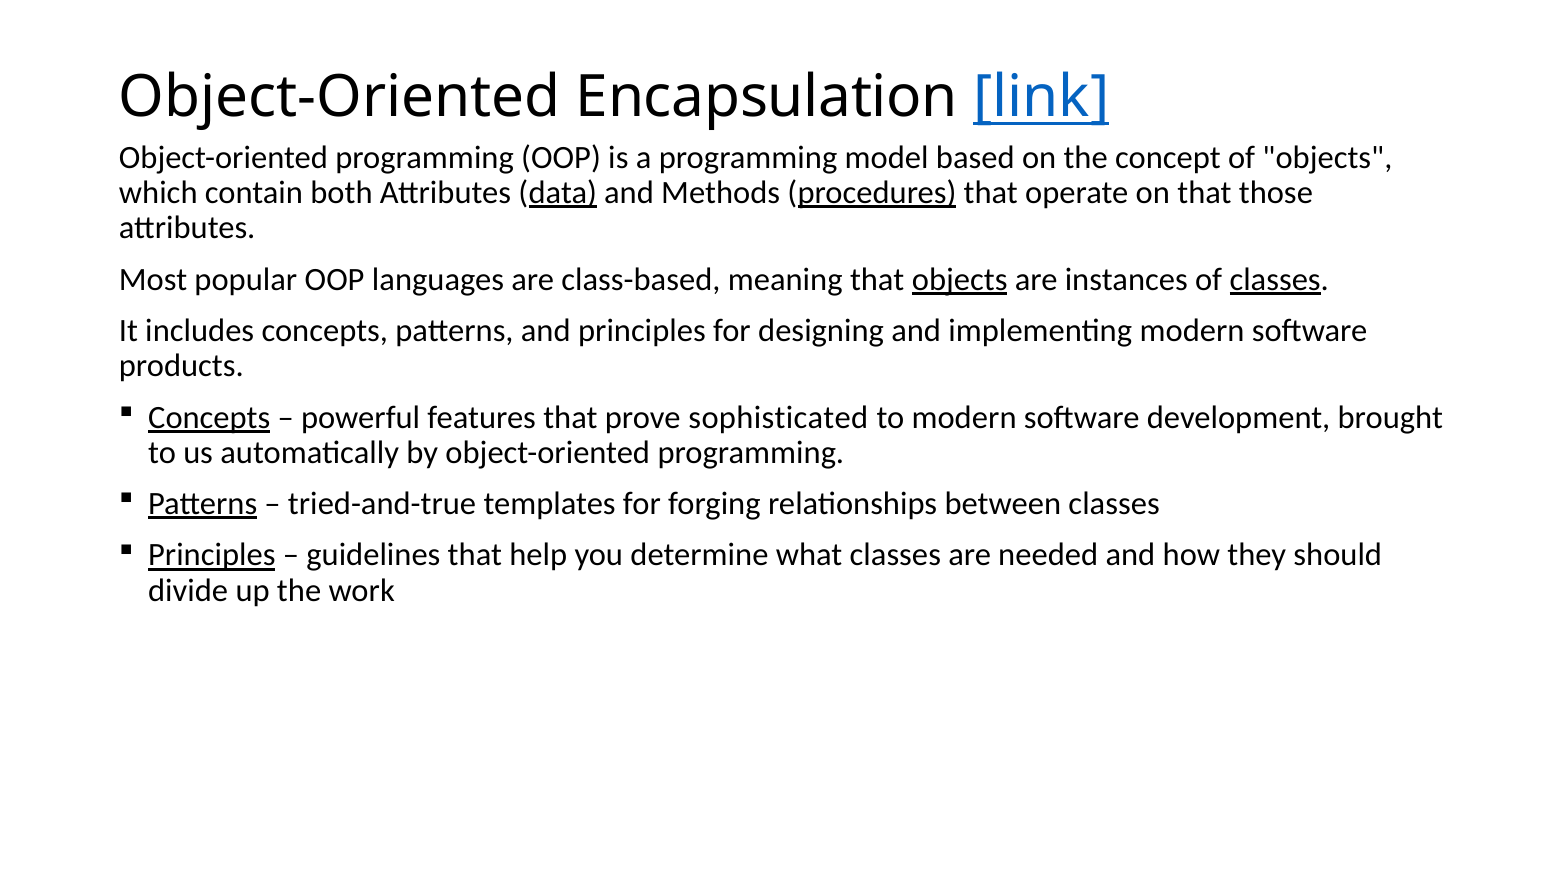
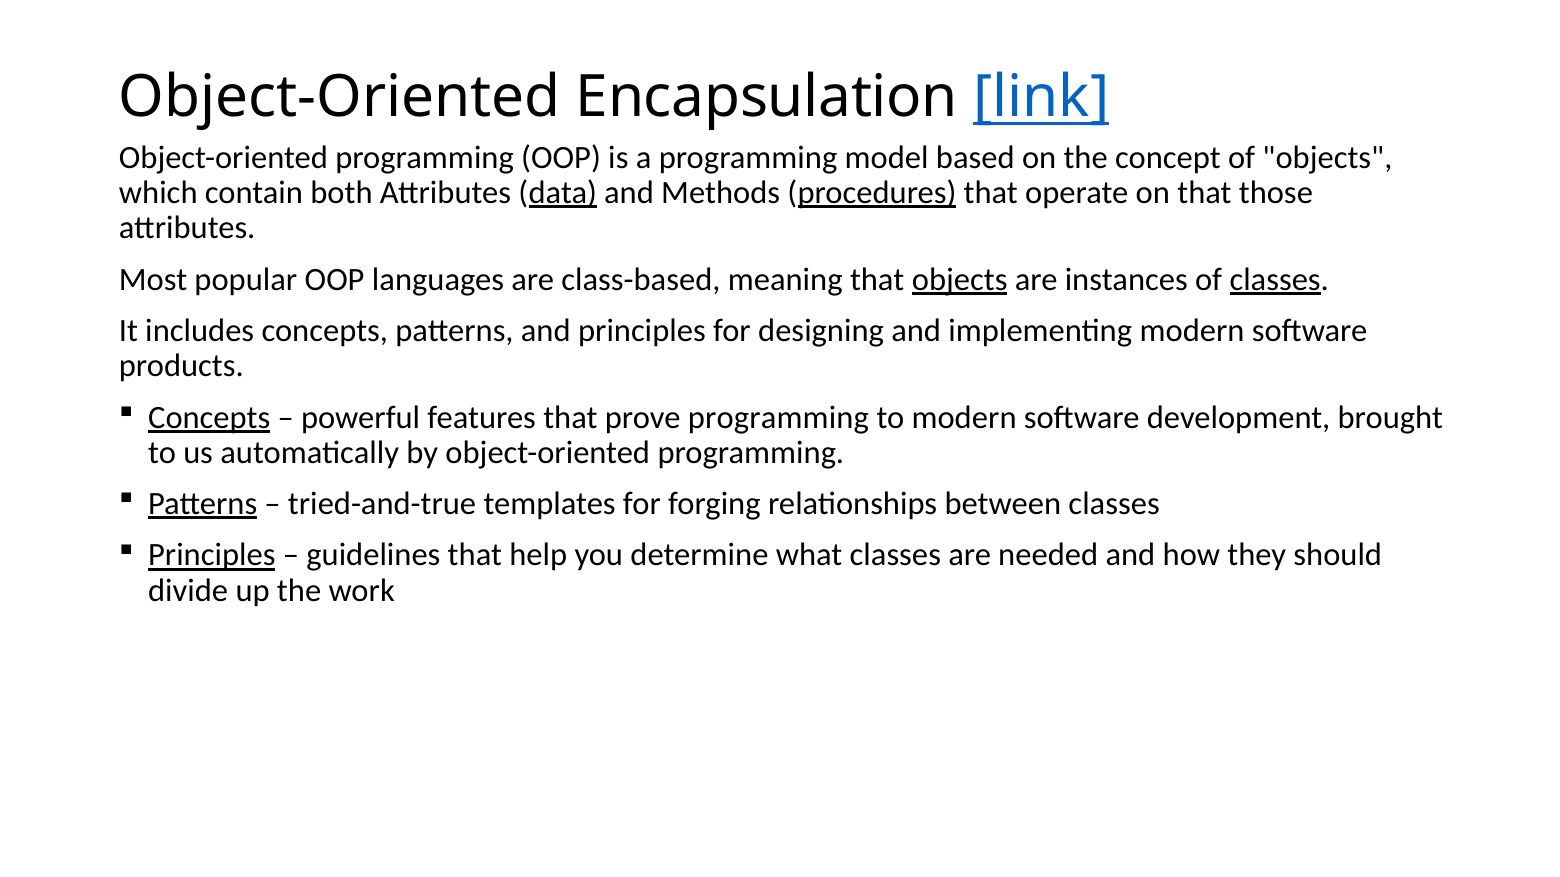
prove sophisticated: sophisticated -> programming
